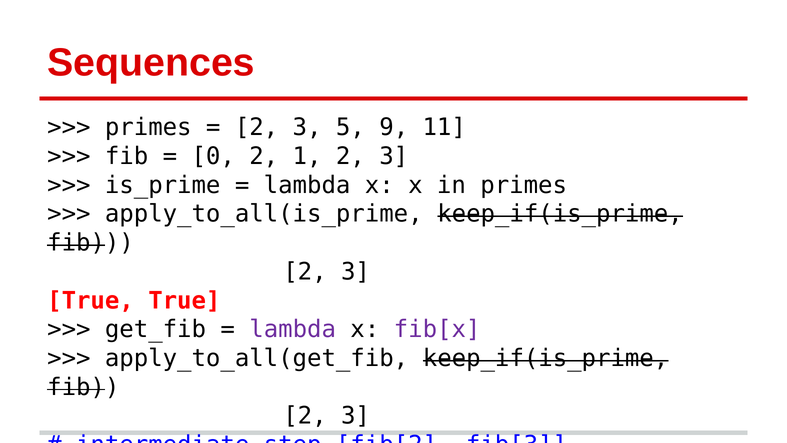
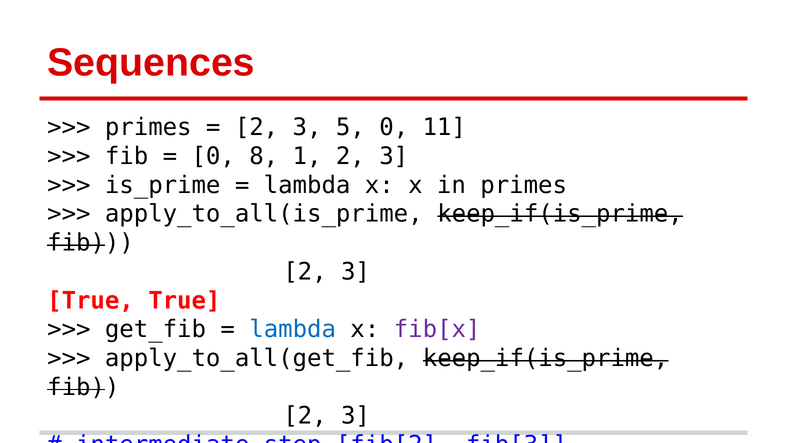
5 9: 9 -> 0
0 2: 2 -> 8
lambda at (293, 329) colour: purple -> blue
